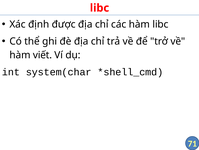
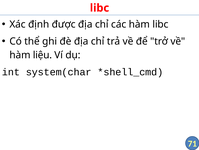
viết: viết -> liệu
